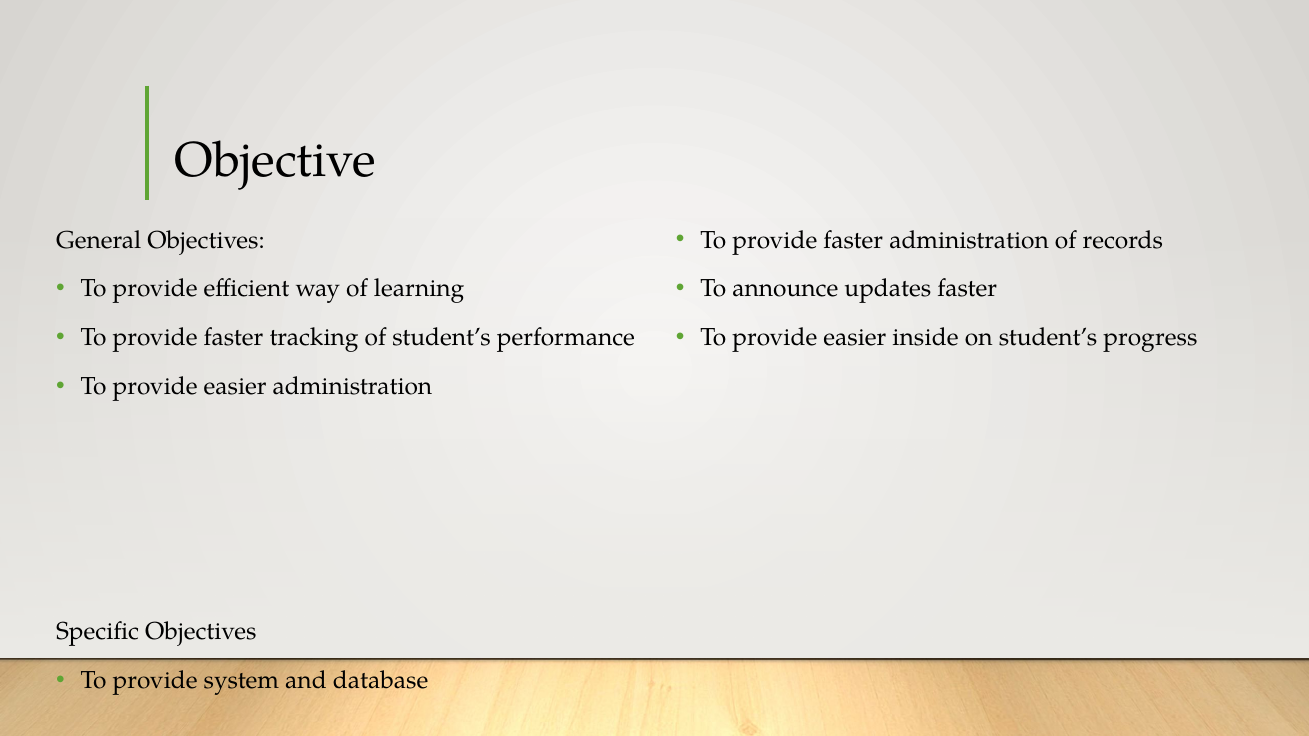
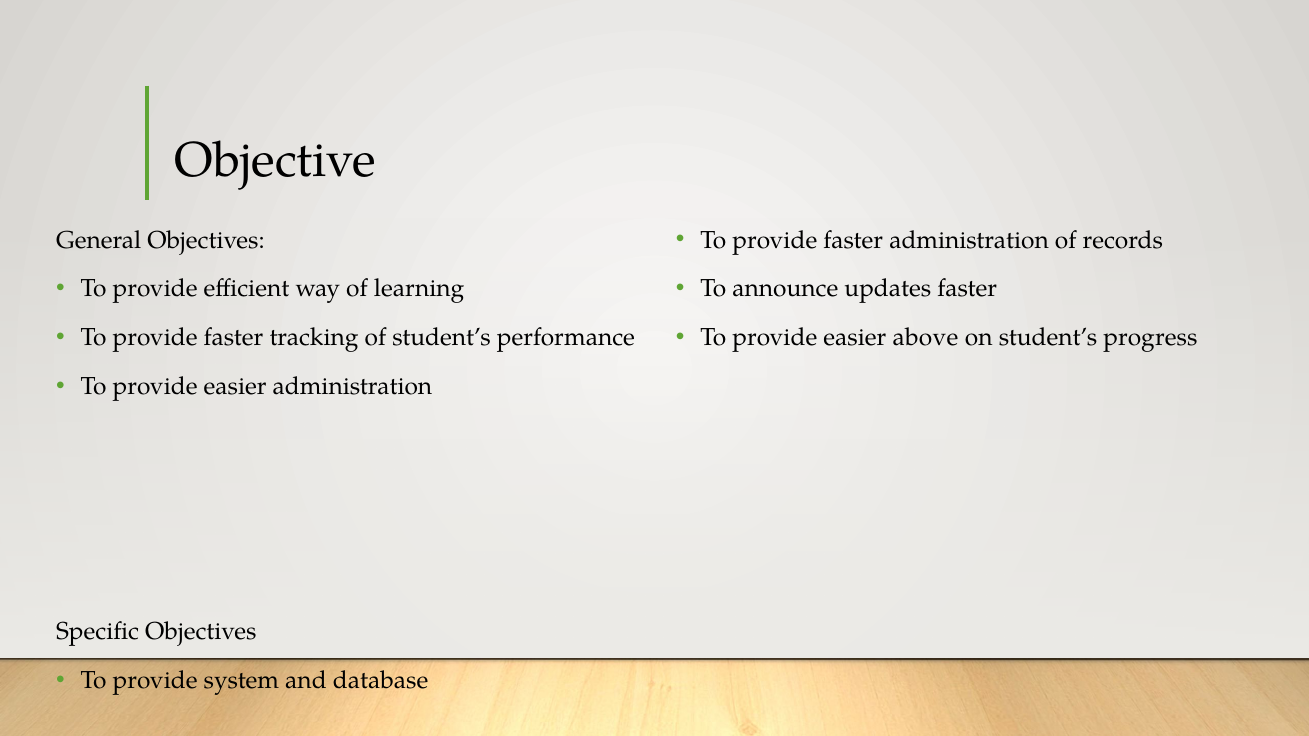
inside: inside -> above
